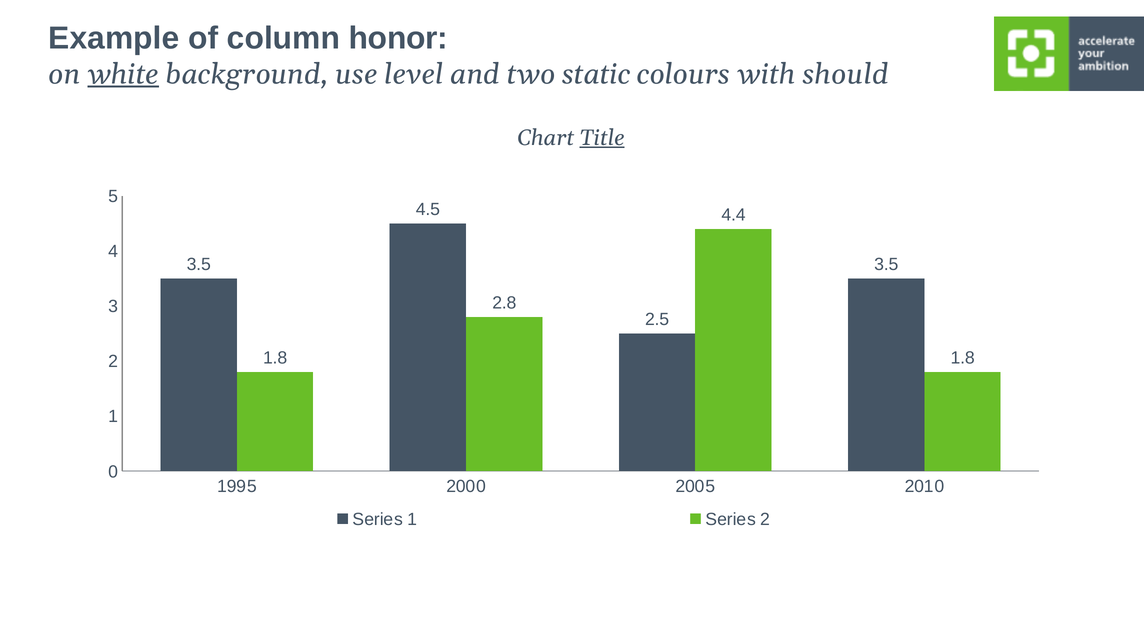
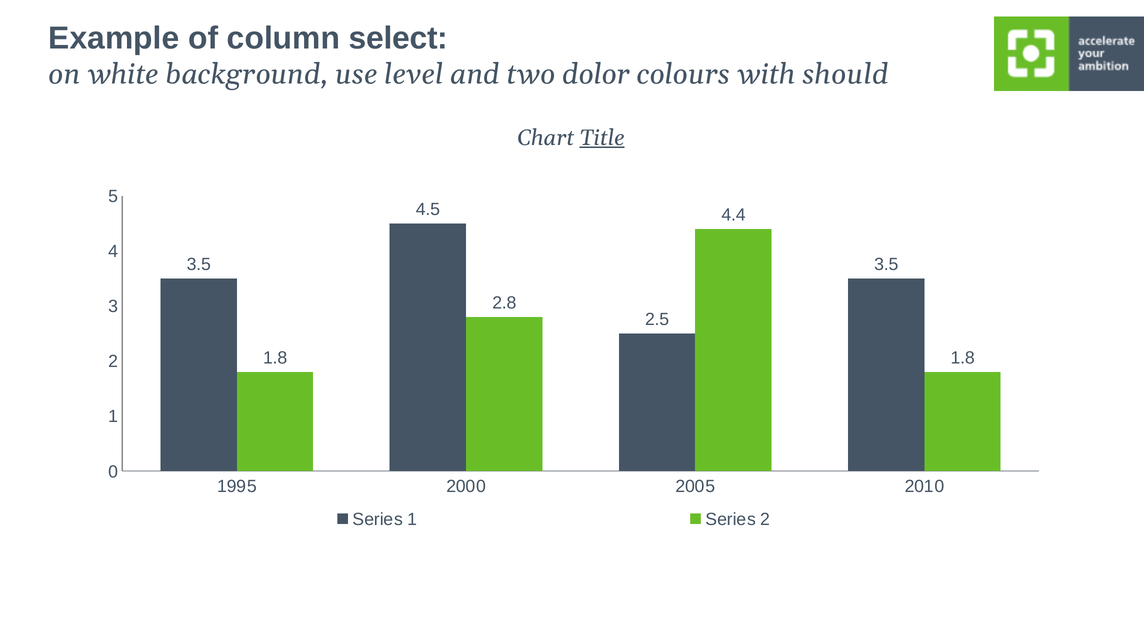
honor: honor -> select
white underline: present -> none
static: static -> dolor
